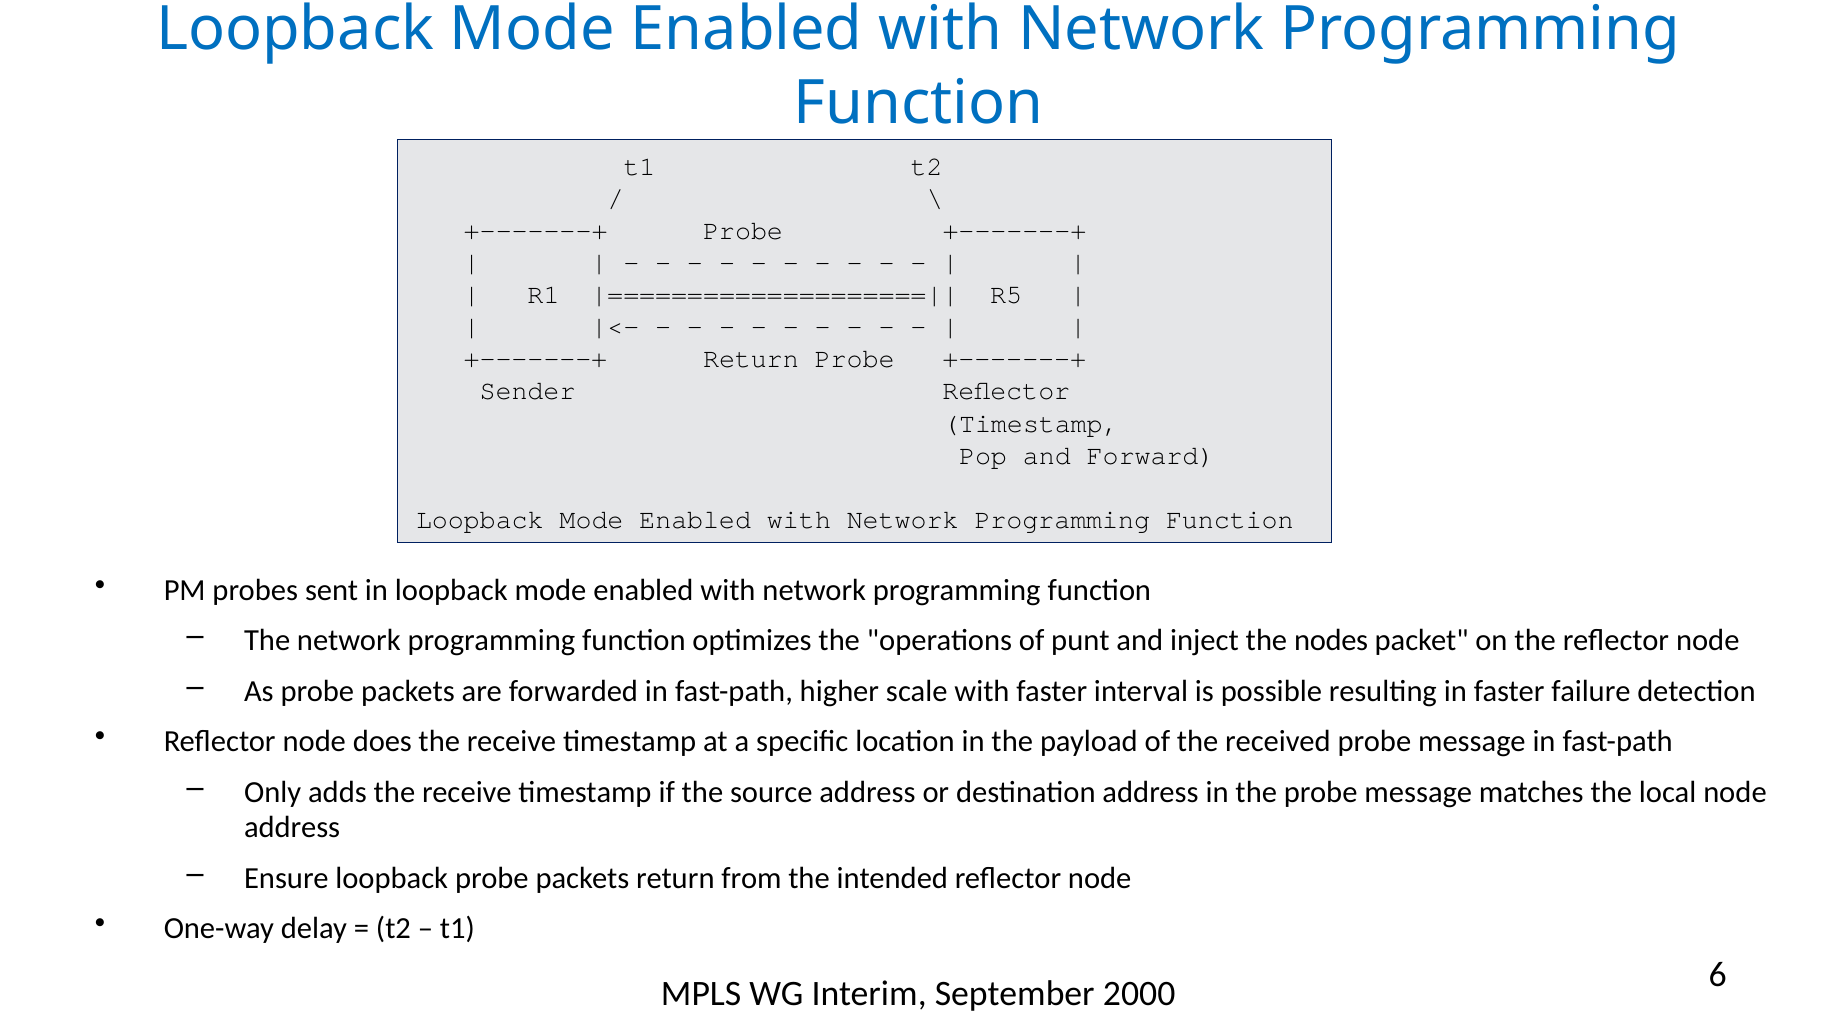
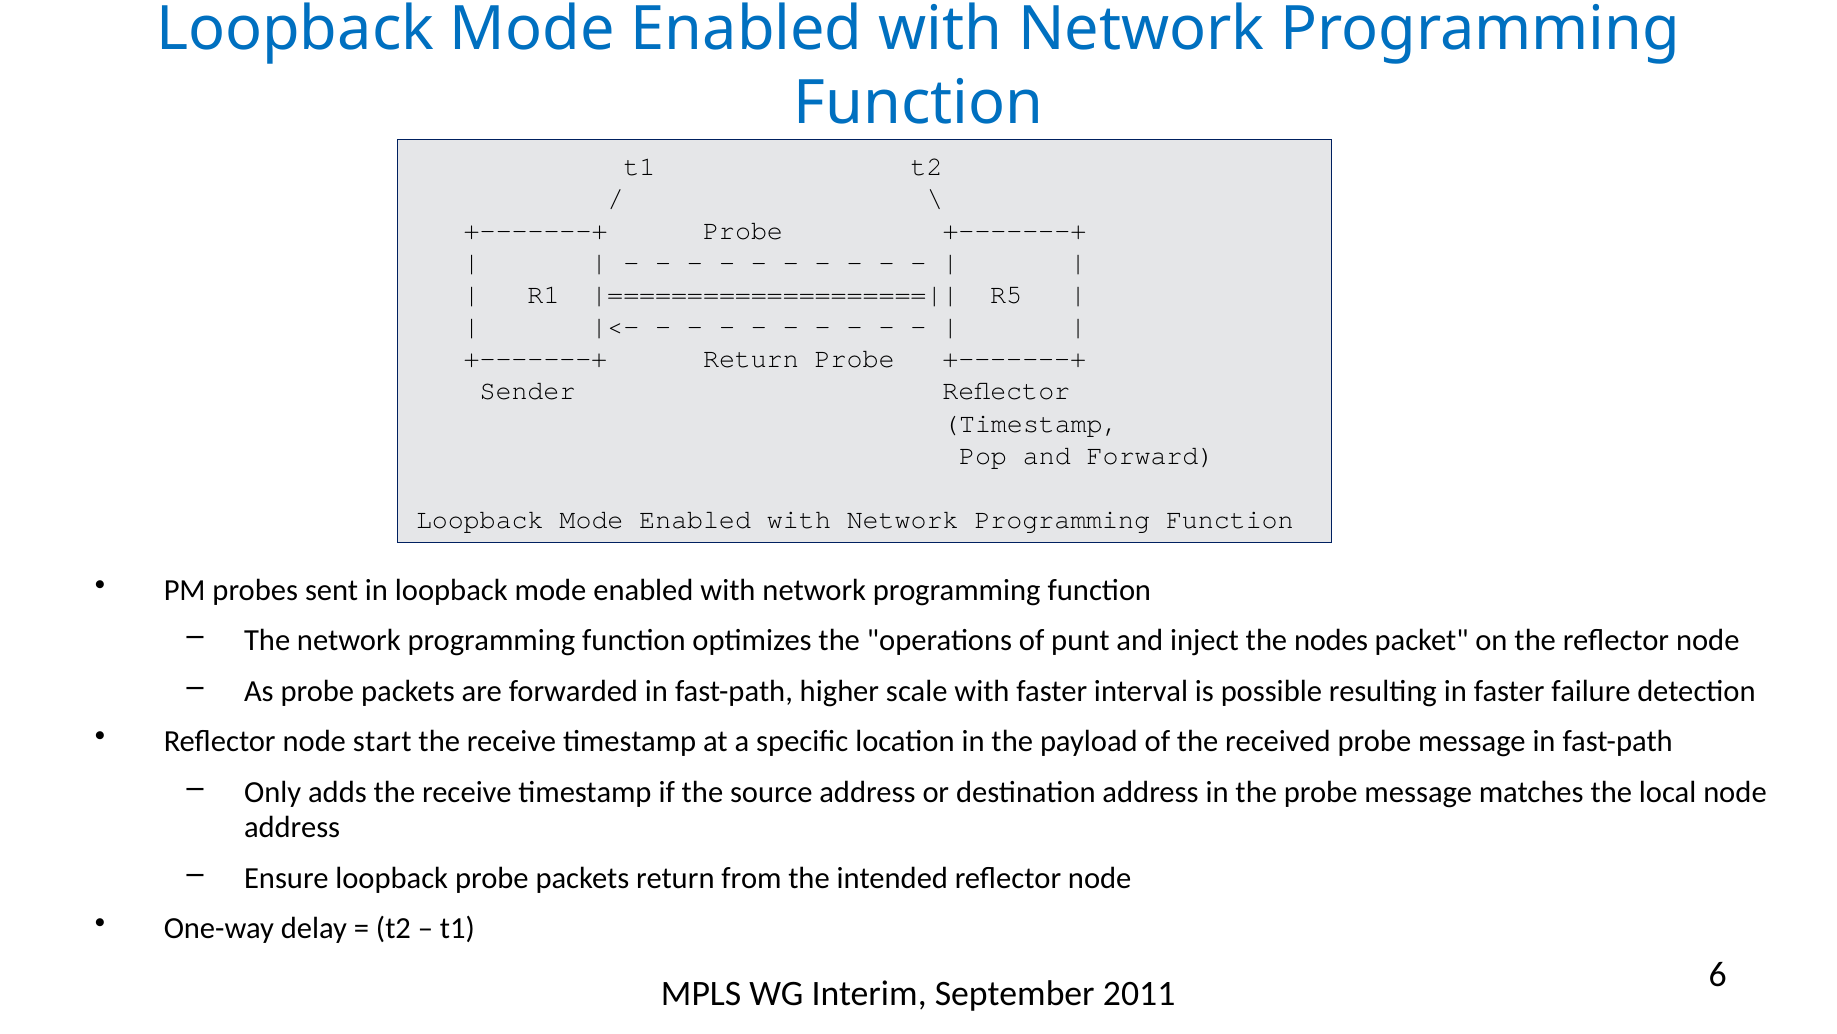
does: does -> start
2000: 2000 -> 2011
